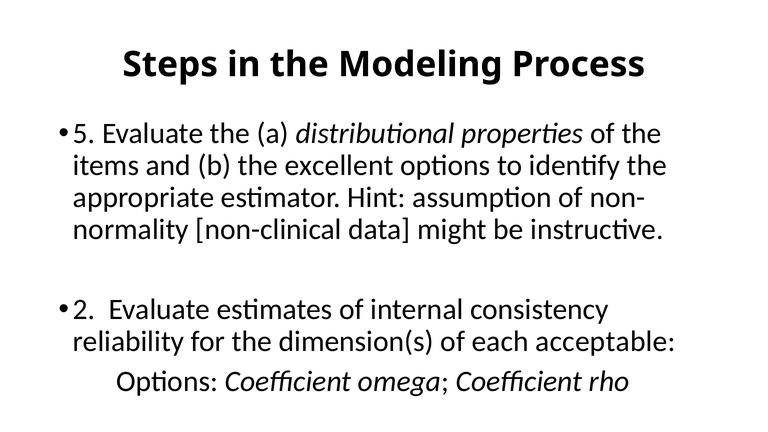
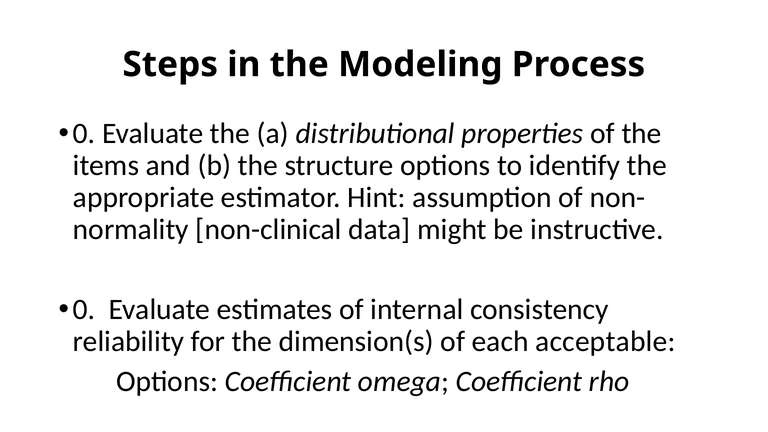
5 at (84, 134): 5 -> 0
excellent: excellent -> structure
2 at (84, 309): 2 -> 0
